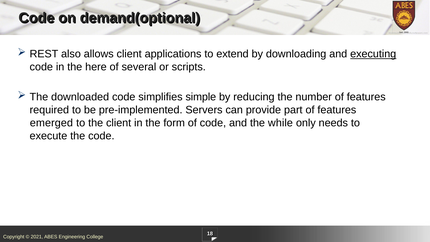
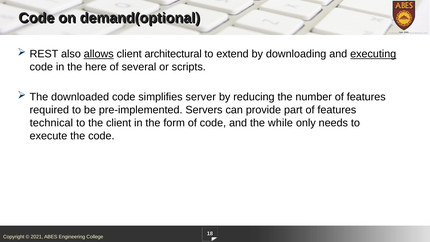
allows underline: none -> present
applications: applications -> architectural
simple: simple -> server
emerged: emerged -> technical
